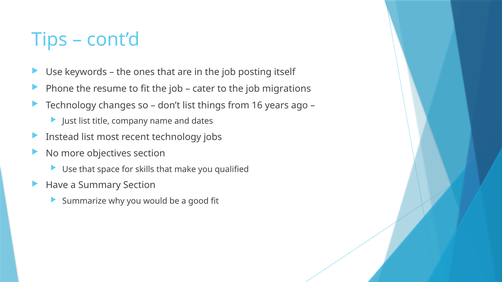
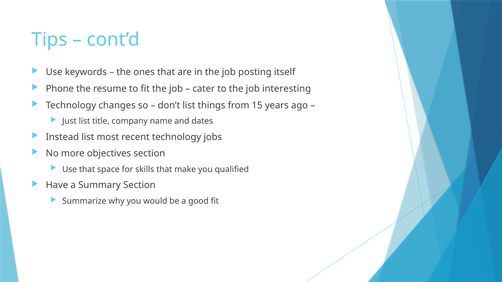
migrations: migrations -> interesting
16: 16 -> 15
